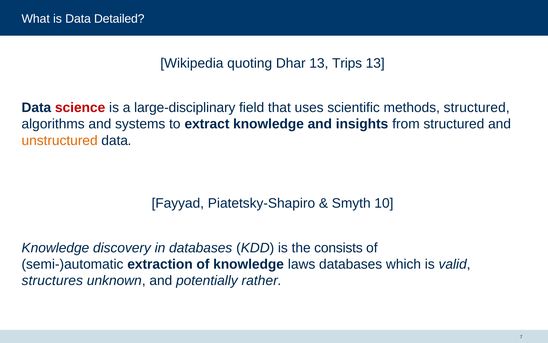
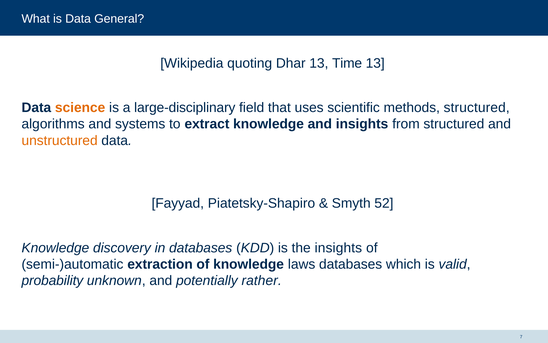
Detailed: Detailed -> General
Trips: Trips -> Time
science colour: red -> orange
10: 10 -> 52
the consists: consists -> insights
structures: structures -> probability
